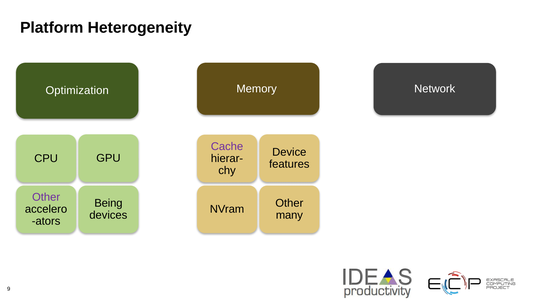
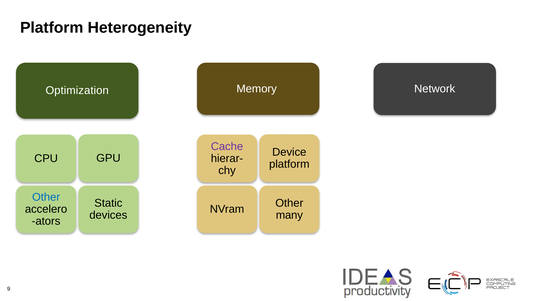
features at (289, 164): features -> platform
Other at (46, 198) colour: purple -> blue
Being: Being -> Static
